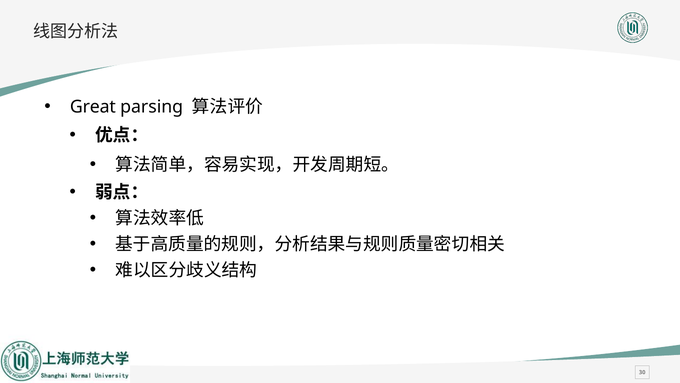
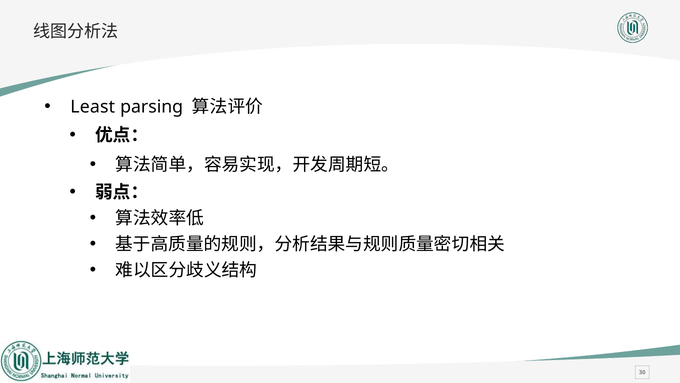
Great: Great -> Least
